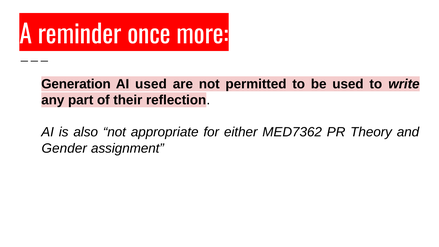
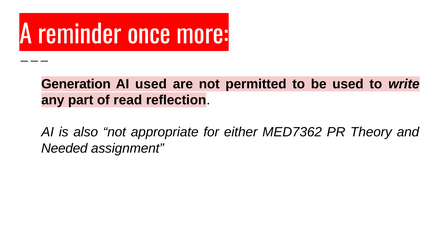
their: their -> read
Gender: Gender -> Needed
